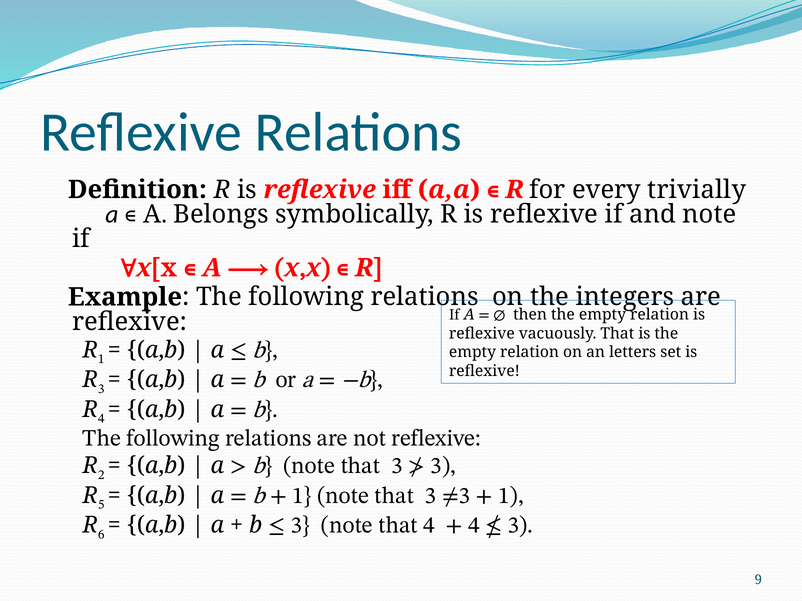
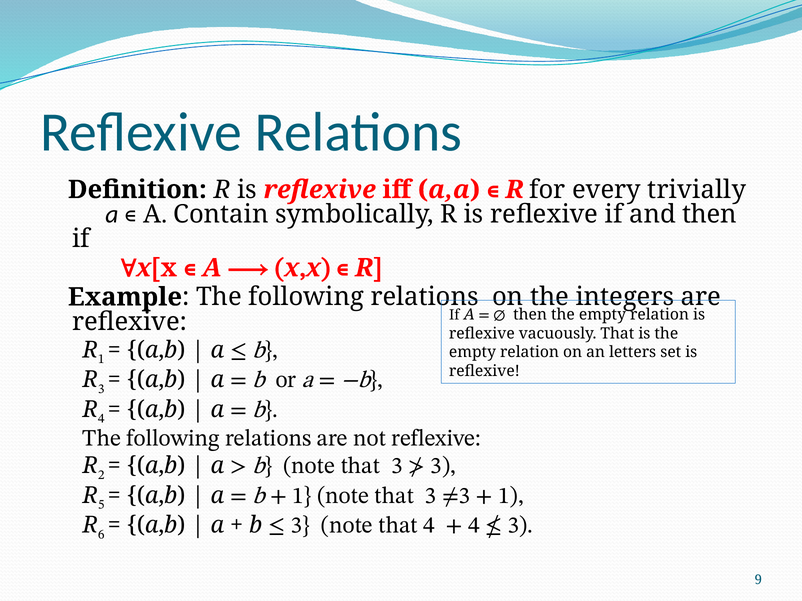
Belongs: Belongs -> Contain
and note: note -> then
